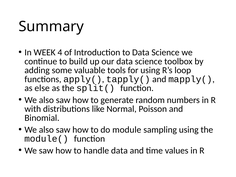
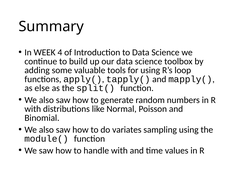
module: module -> variates
handle data: data -> with
